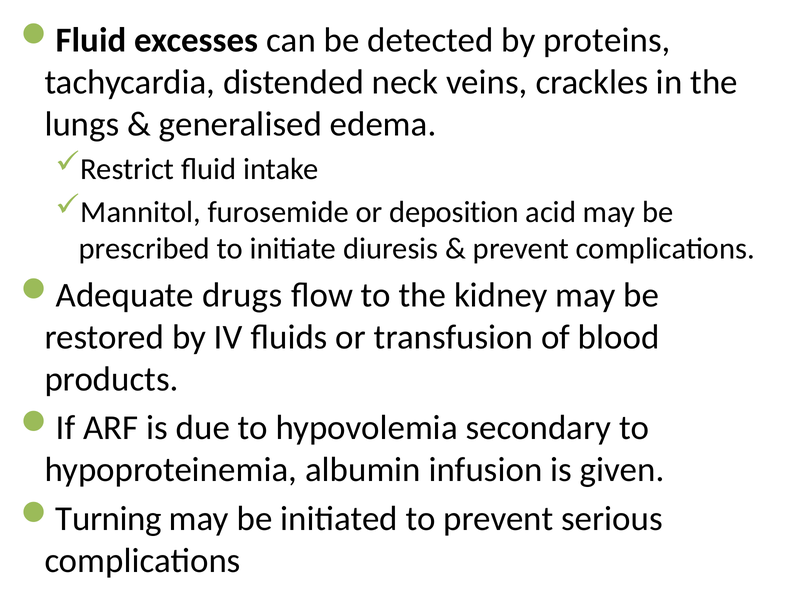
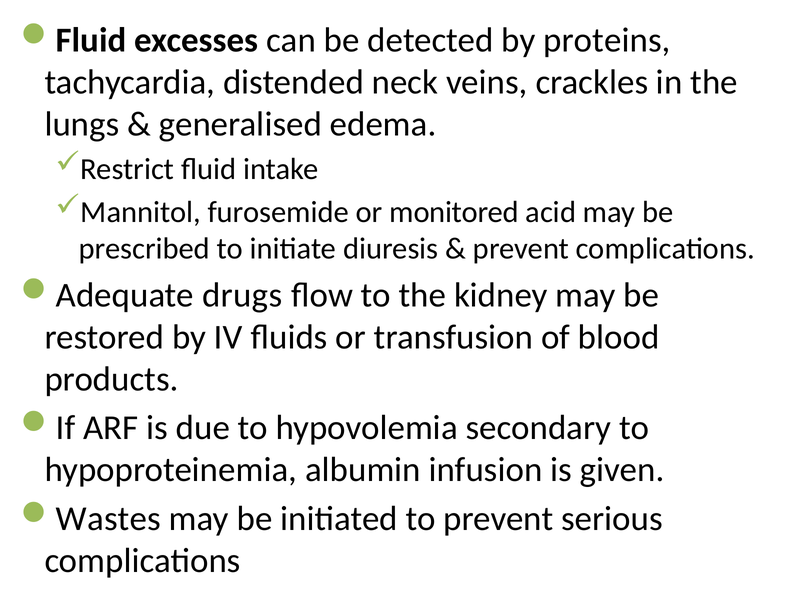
deposition: deposition -> monitored
Turning: Turning -> Wastes
